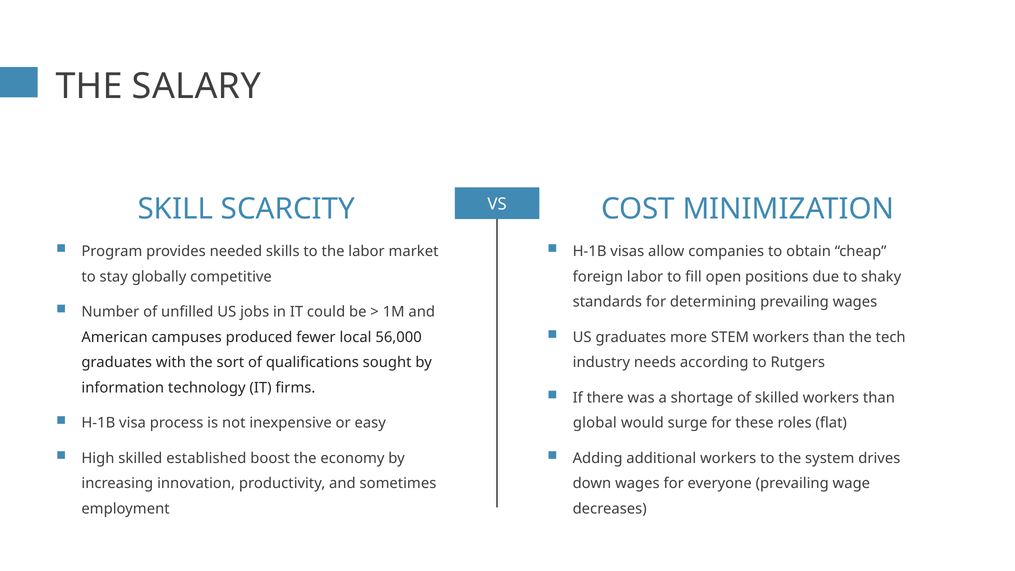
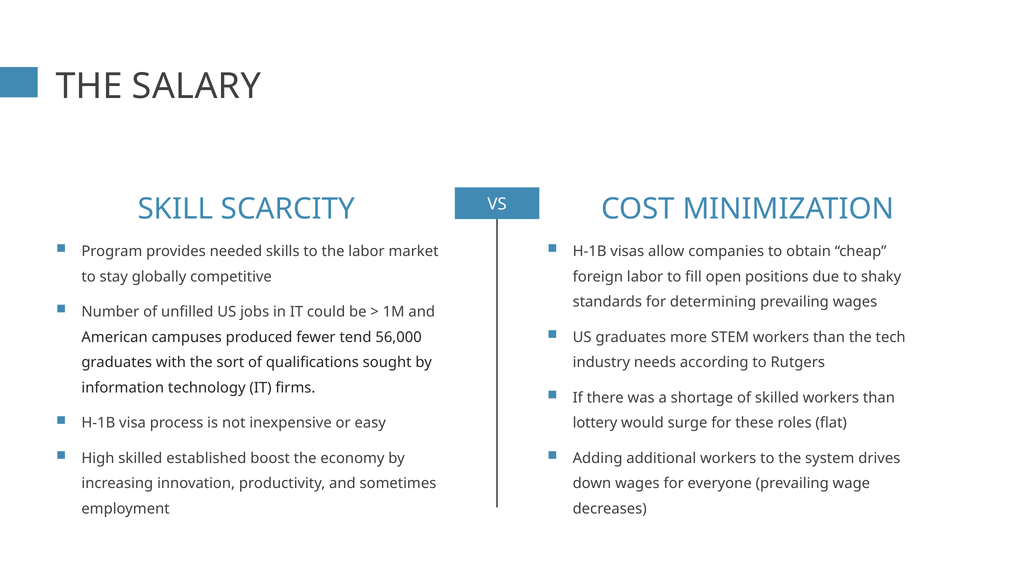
local: local -> tend
global: global -> lottery
